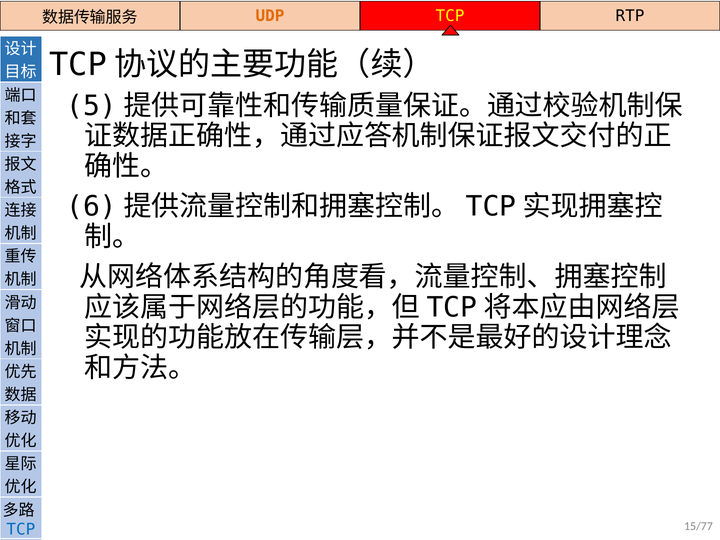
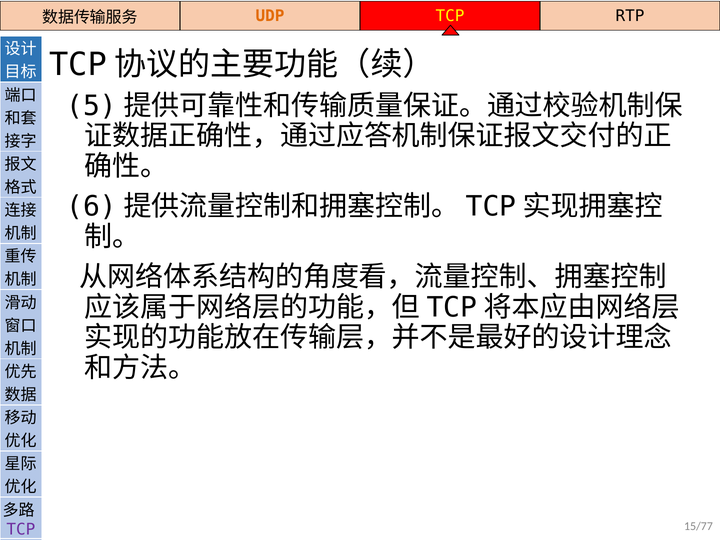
TCP at (21, 530) colour: blue -> purple
